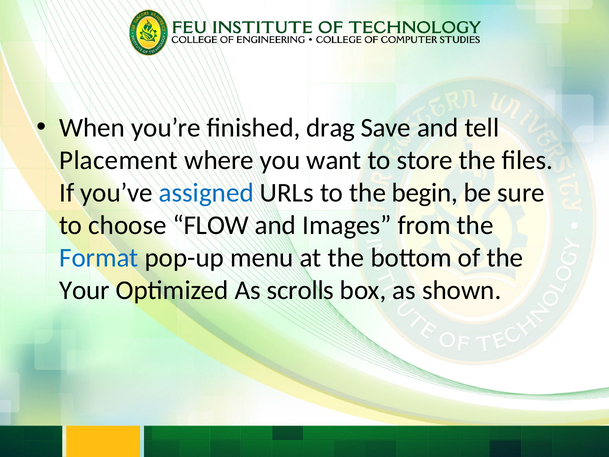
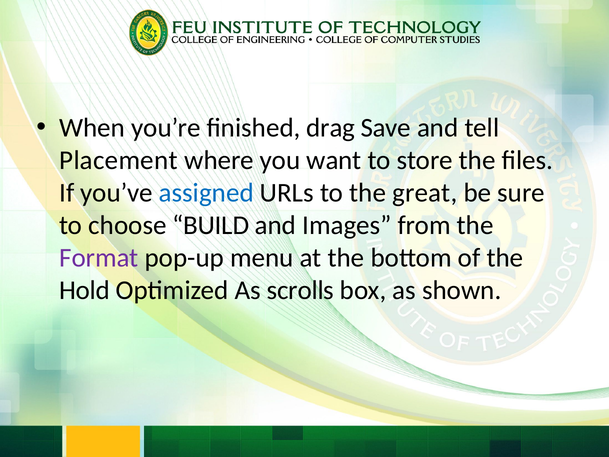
begin: begin -> great
FLOW: FLOW -> BUILD
Format colour: blue -> purple
Your: Your -> Hold
